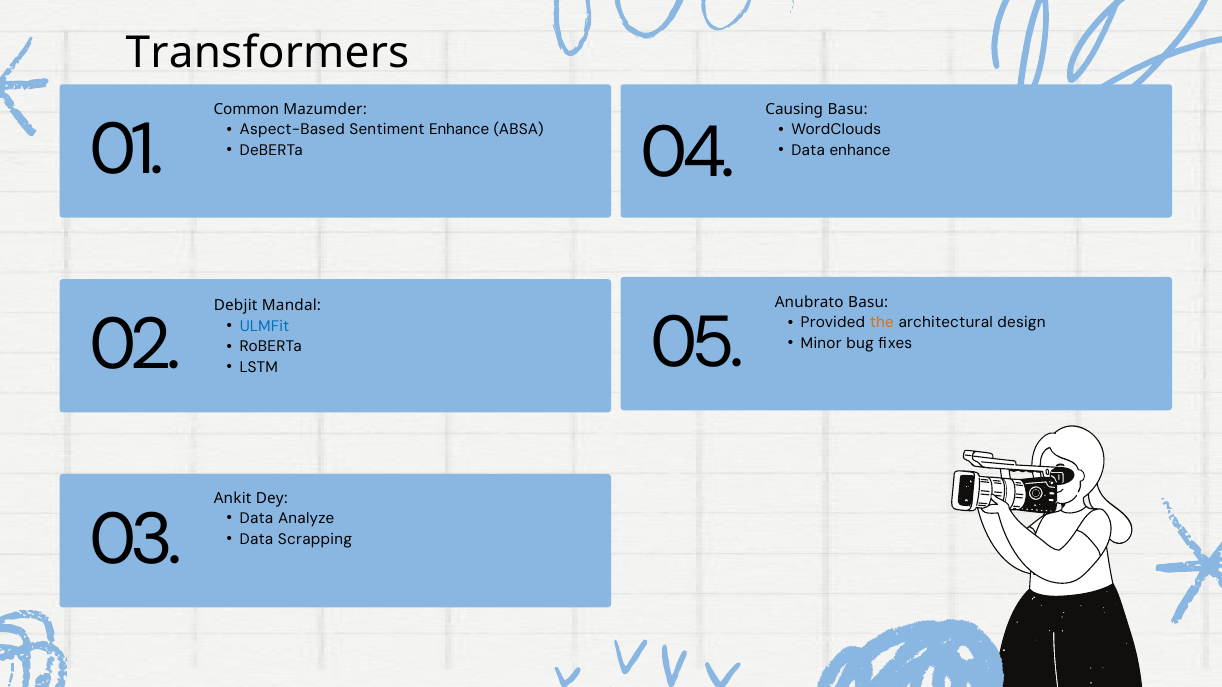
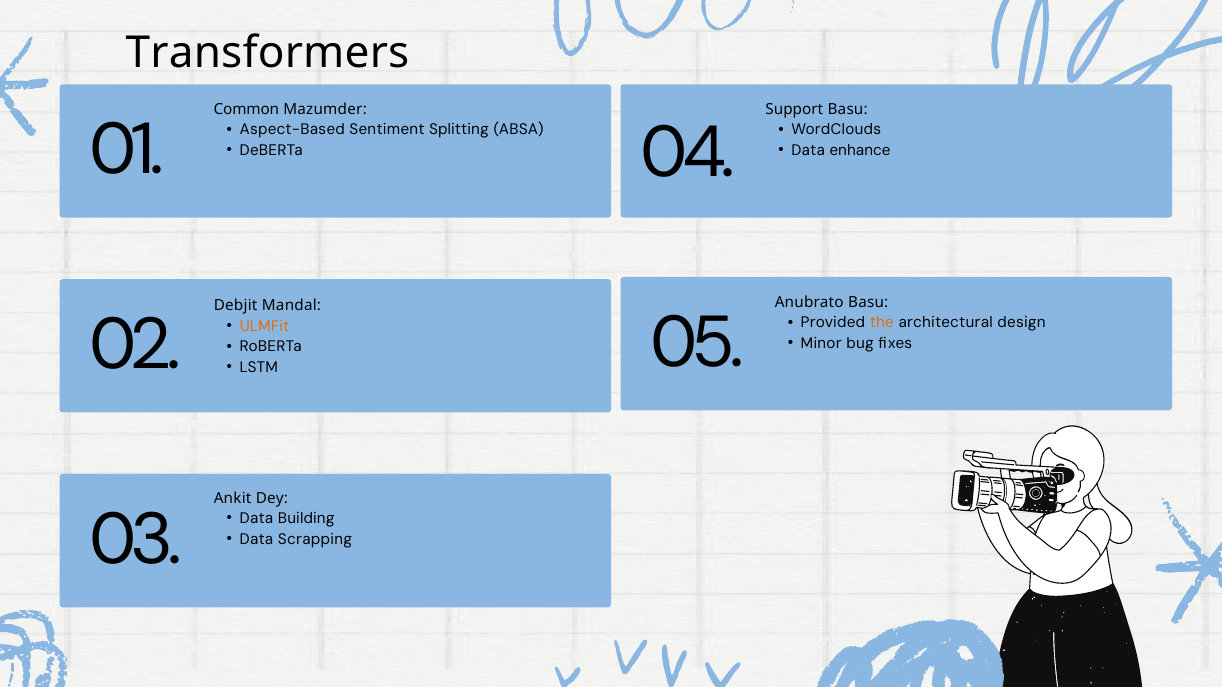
Causing: Causing -> Support
Sentiment Enhance: Enhance -> Splitting
ULMFit colour: blue -> orange
Analyze: Analyze -> Building
